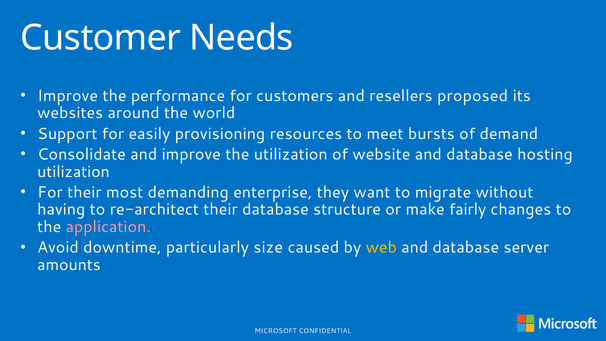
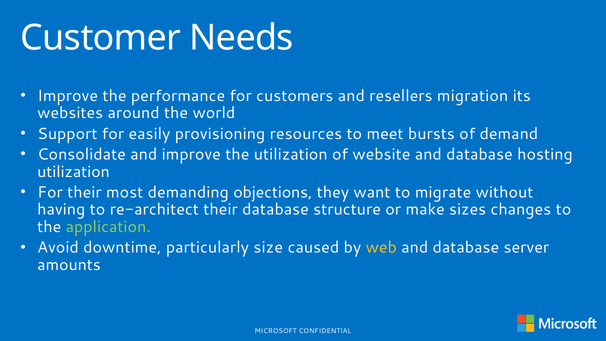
proposed: proposed -> migration
enterprise: enterprise -> objections
fairly: fairly -> sizes
application colour: pink -> light green
